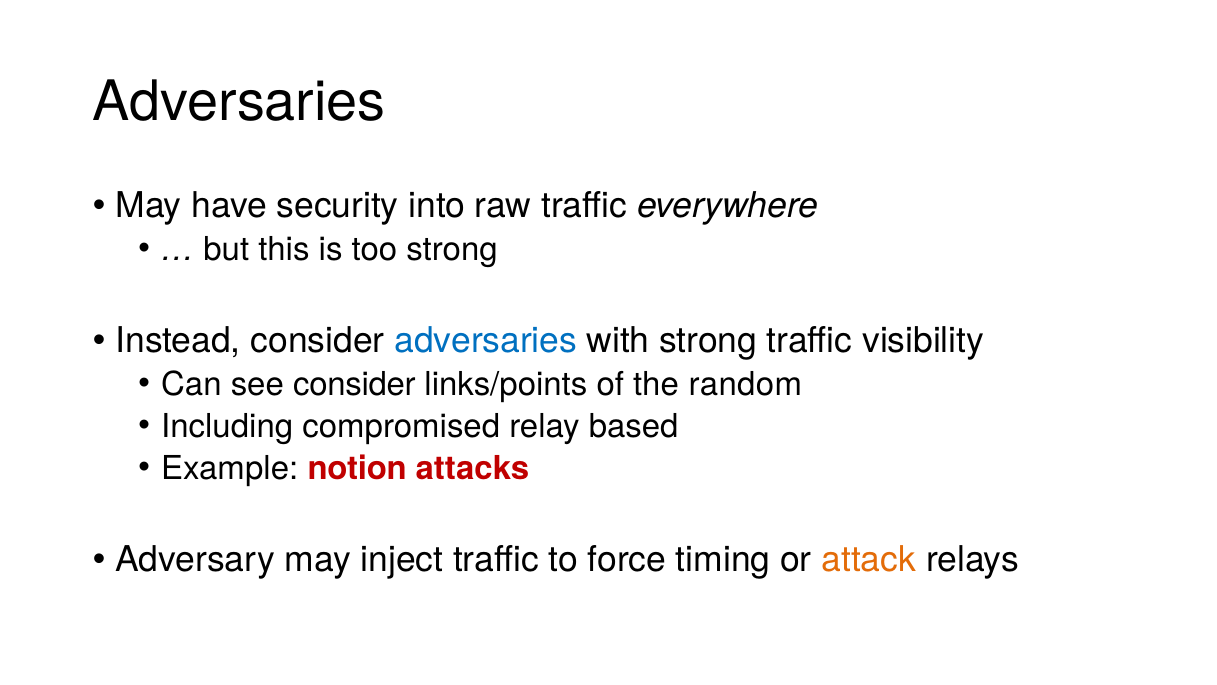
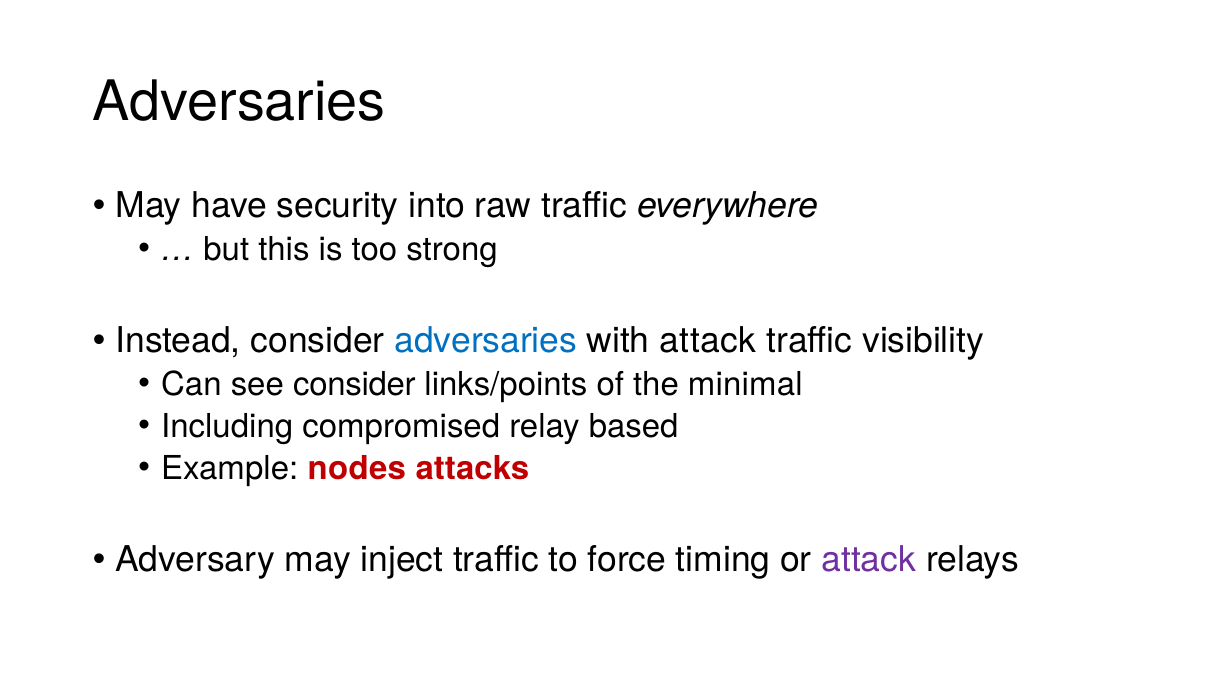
with strong: strong -> attack
random: random -> minimal
notion: notion -> nodes
attack at (869, 560) colour: orange -> purple
